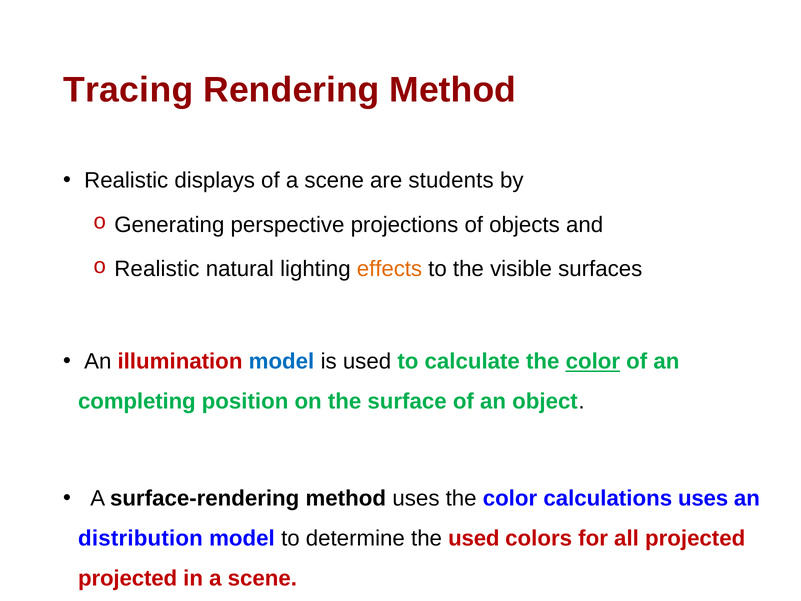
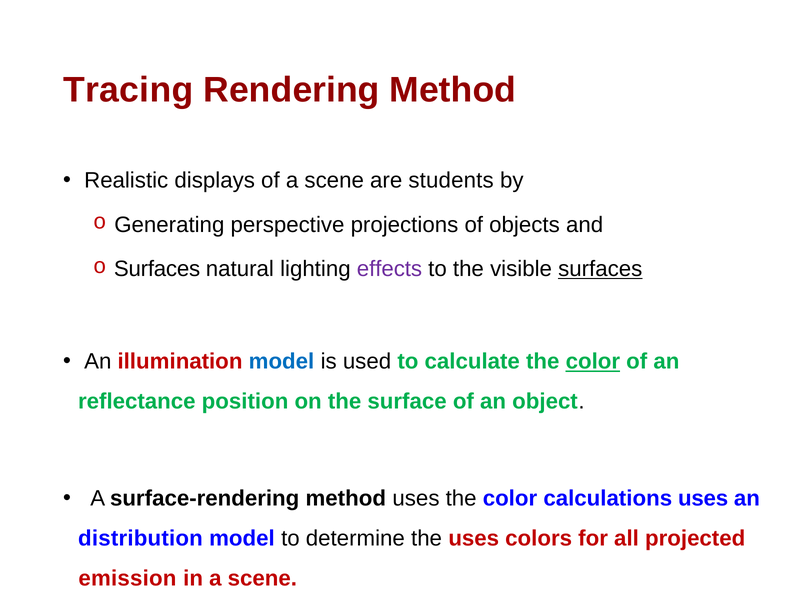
Realistic at (157, 269): Realistic -> Surfaces
effects colour: orange -> purple
surfaces at (600, 269) underline: none -> present
completing: completing -> reflectance
the used: used -> uses
projected at (128, 578): projected -> emission
